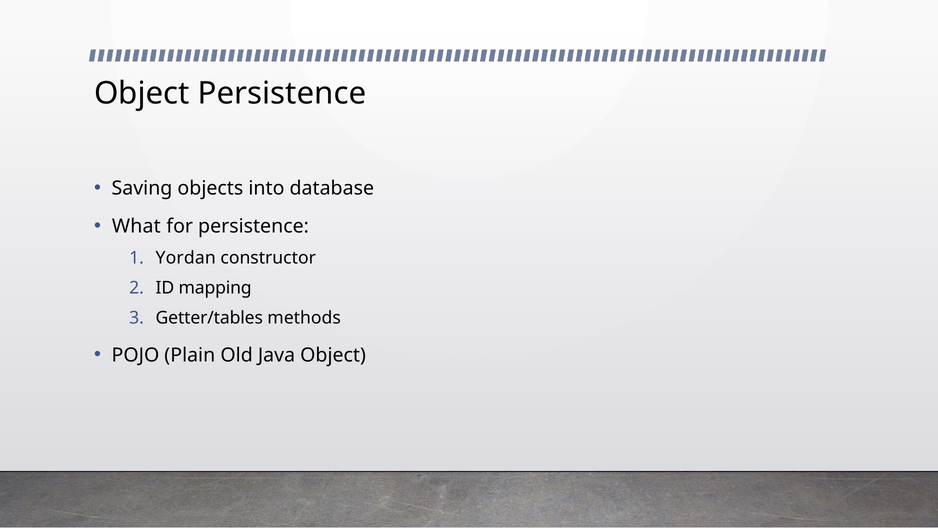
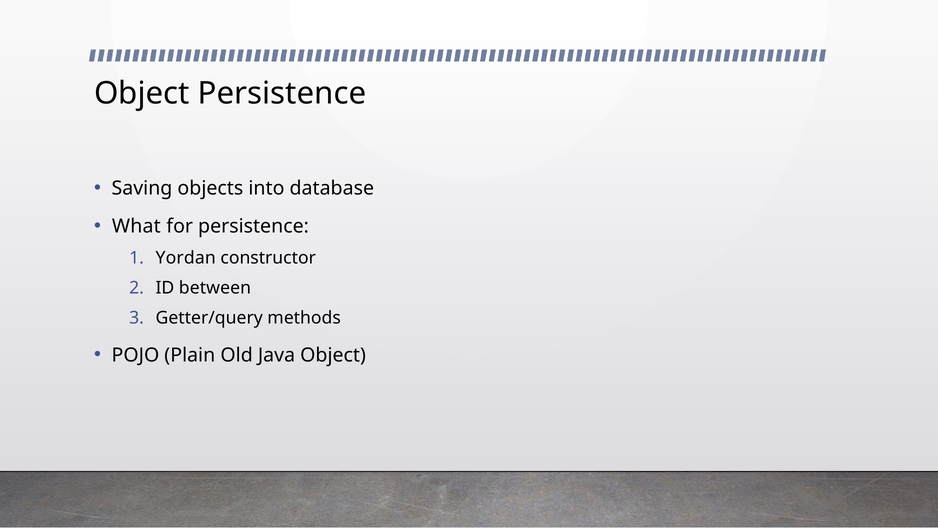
mapping: mapping -> between
Getter/tables: Getter/tables -> Getter/query
